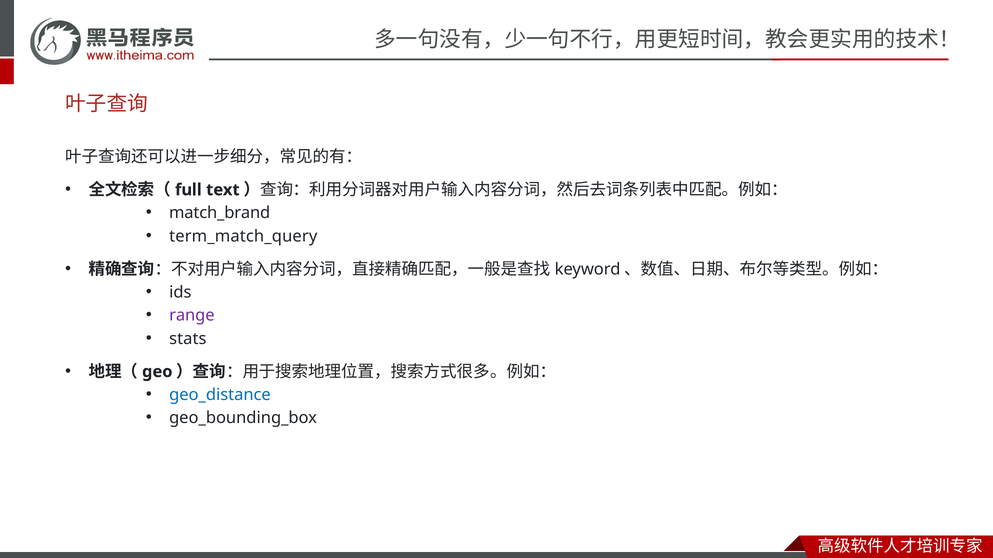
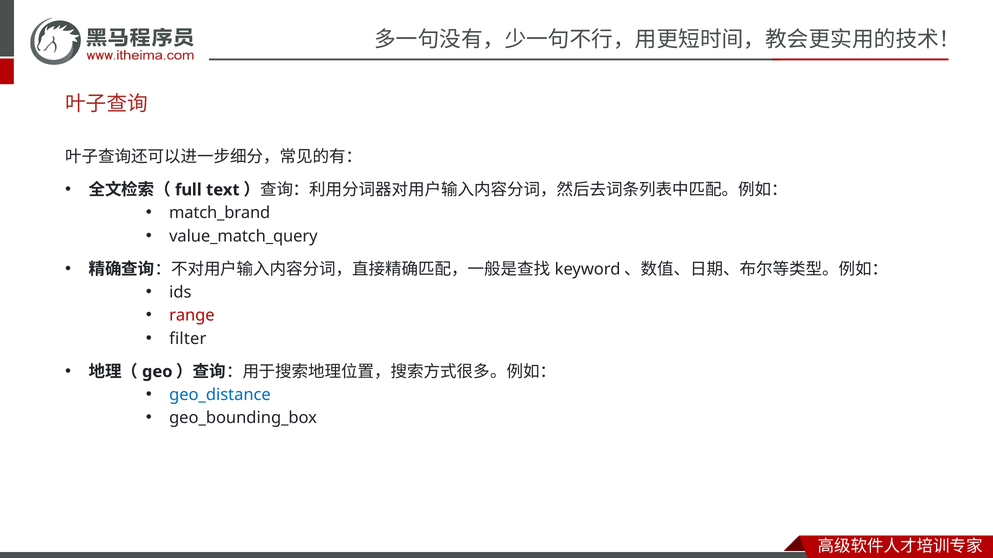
term_match_query: term_match_query -> value_match_query
range colour: purple -> red
stats: stats -> filter
